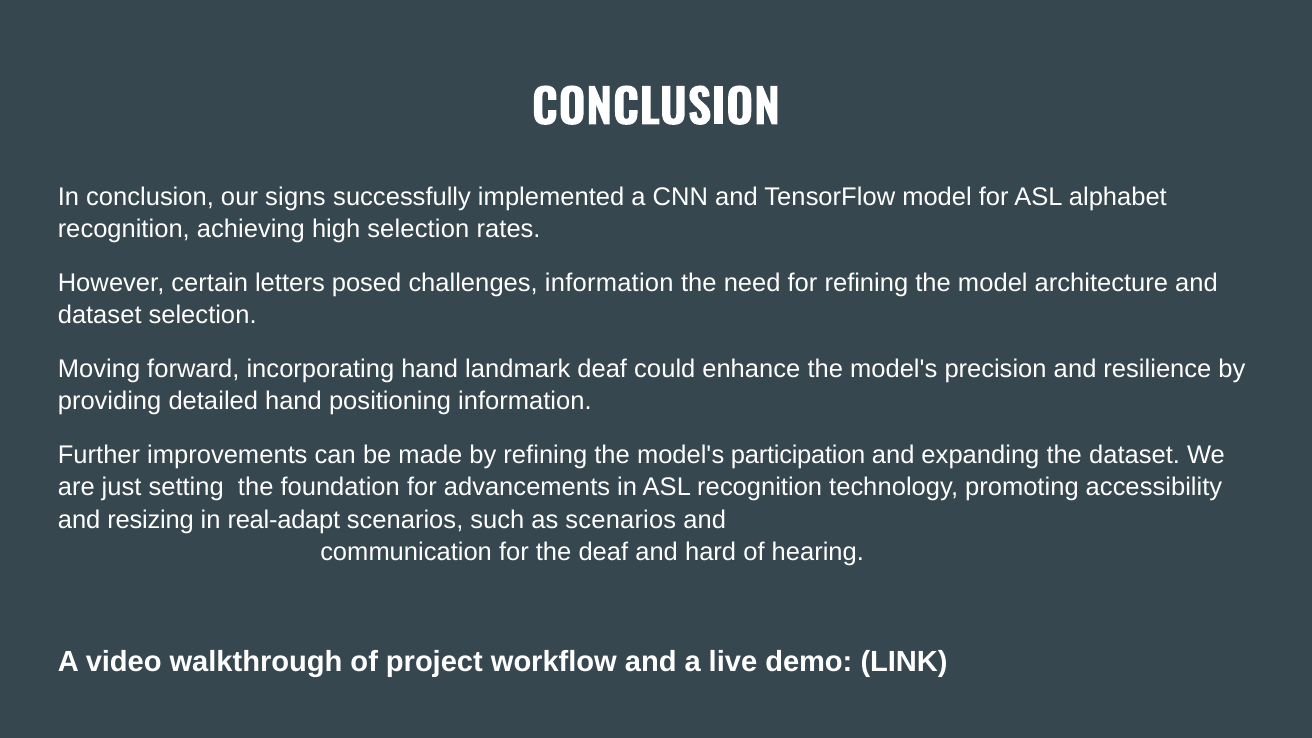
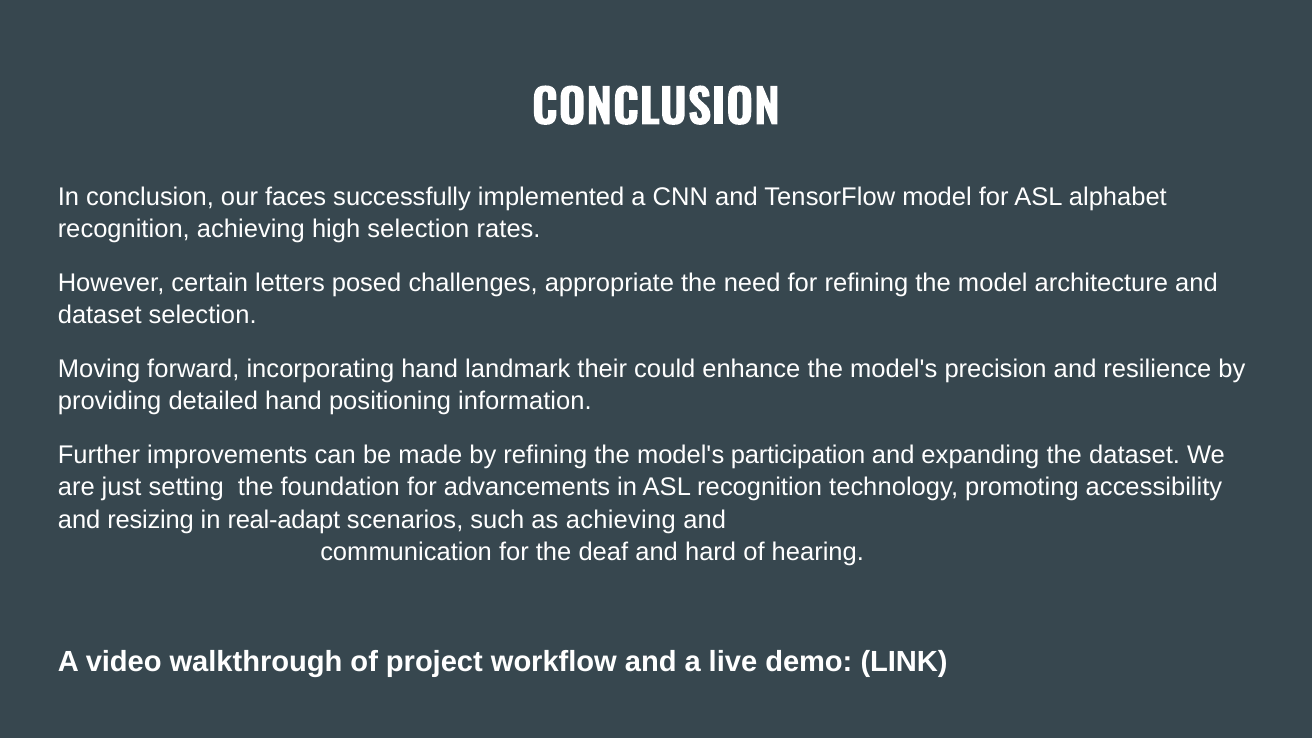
signs: signs -> faces
challenges information: information -> appropriate
landmark deaf: deaf -> their
as scenarios: scenarios -> achieving
